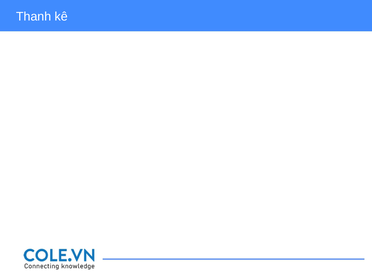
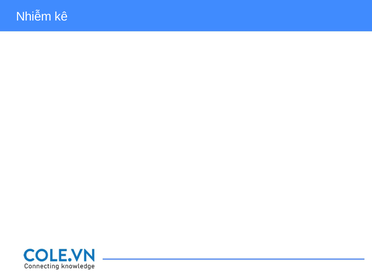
Thanh: Thanh -> Nhiễm
